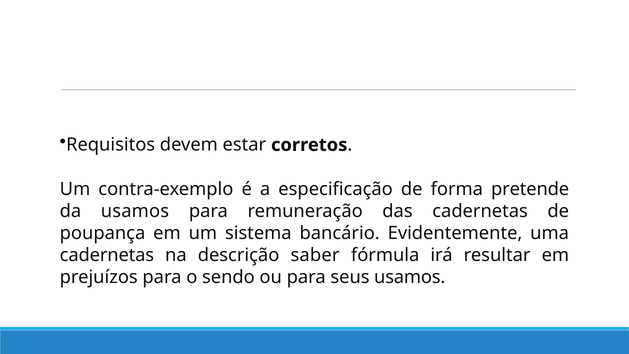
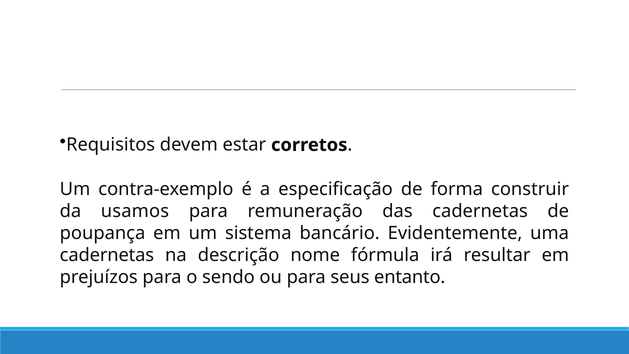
pretende: pretende -> construir
saber: saber -> nome
seus usamos: usamos -> entanto
